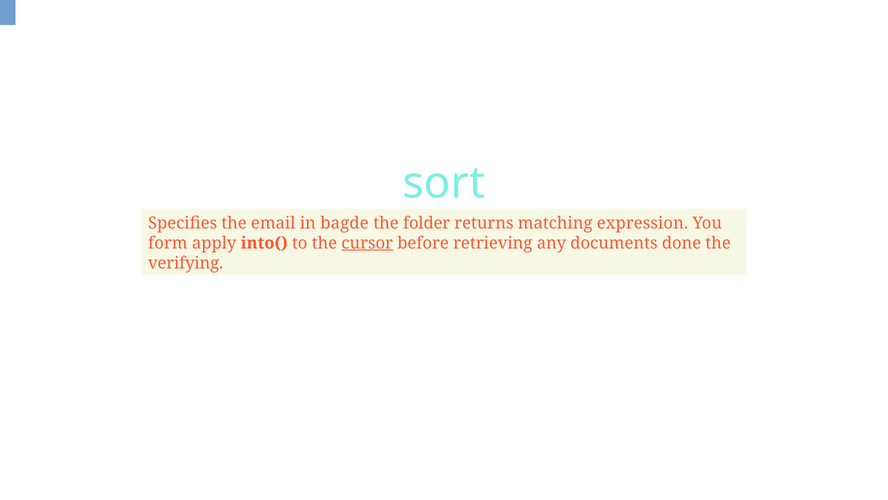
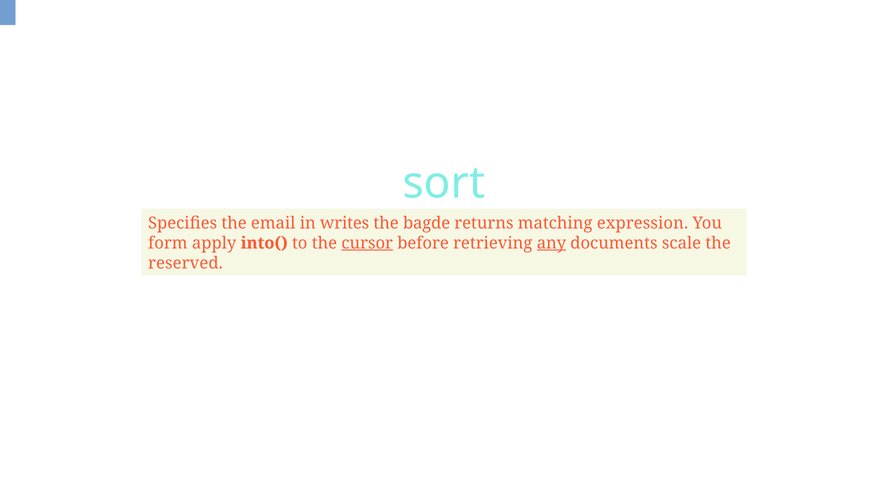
bagde: bagde -> writes
folder: folder -> bagde
any underline: none -> present
done: done -> scale
verifying: verifying -> reserved
